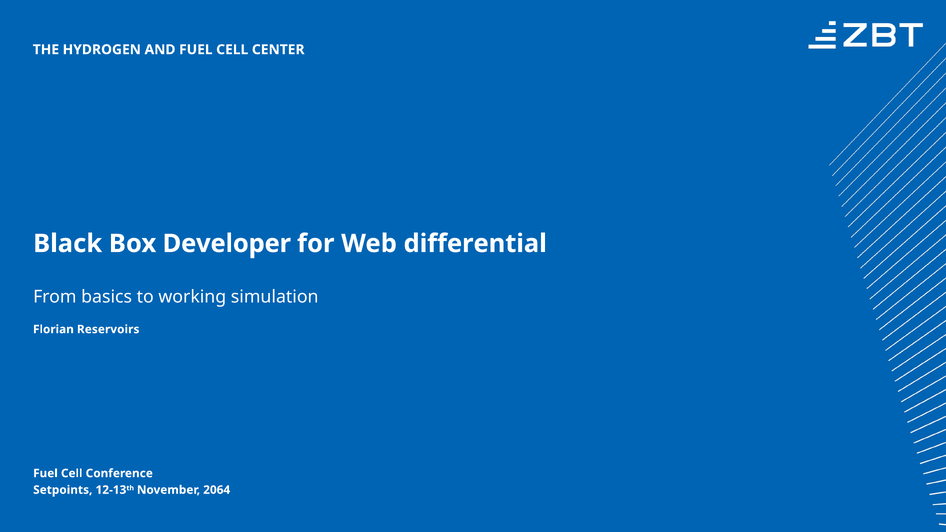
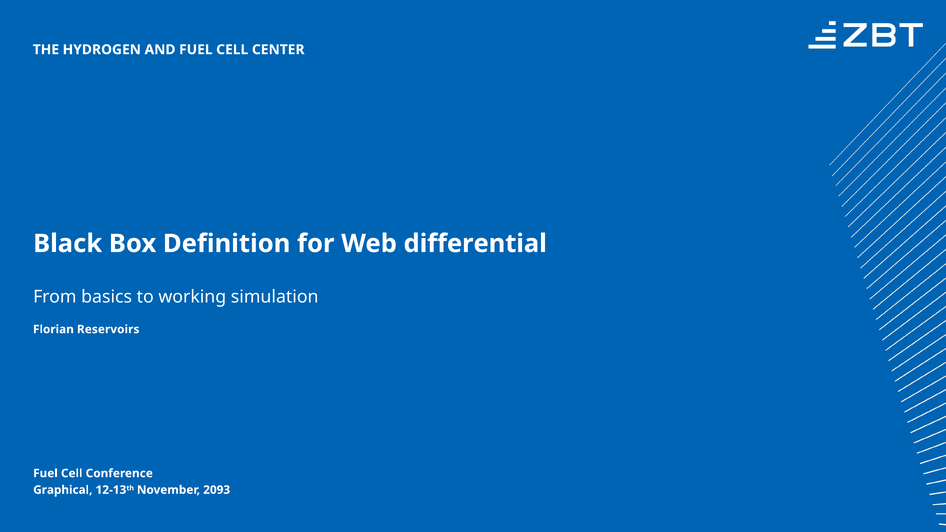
Developer: Developer -> Definition
Setpoints: Setpoints -> Graphical
2064: 2064 -> 2093
